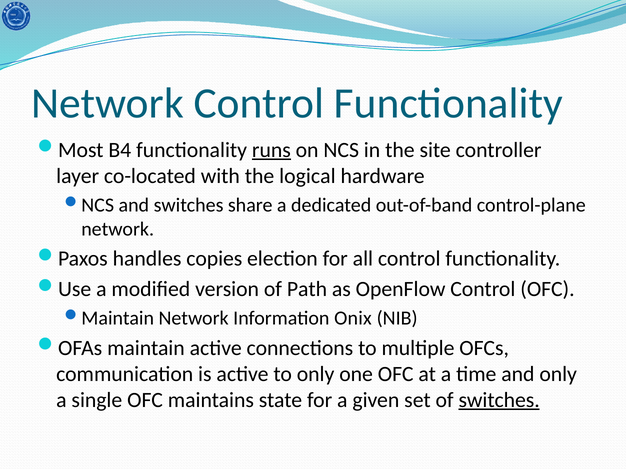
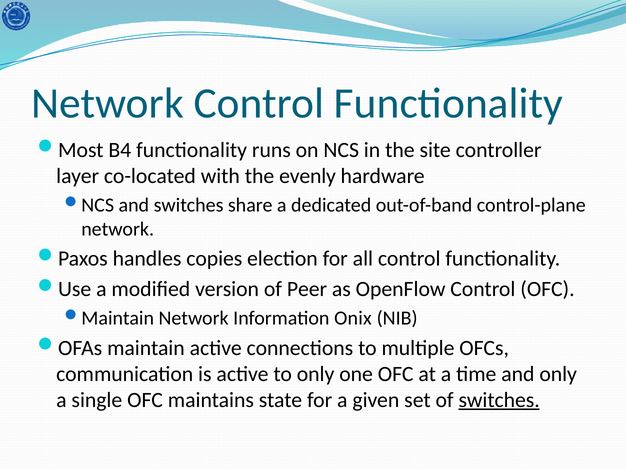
runs underline: present -> none
logical: logical -> evenly
Path: Path -> Peer
